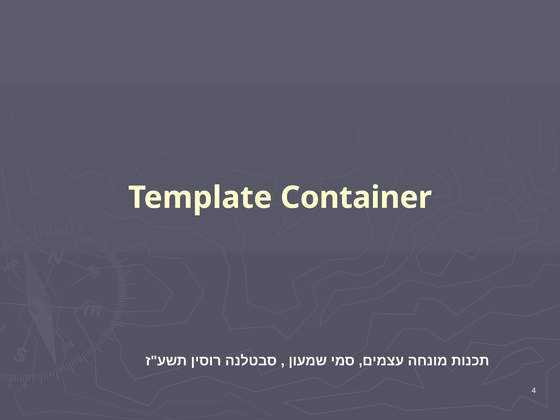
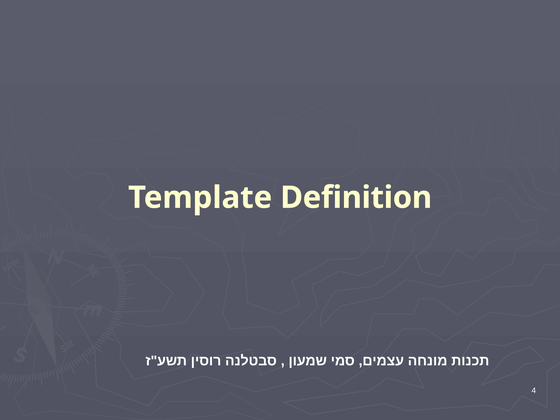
Container: Container -> Definition
